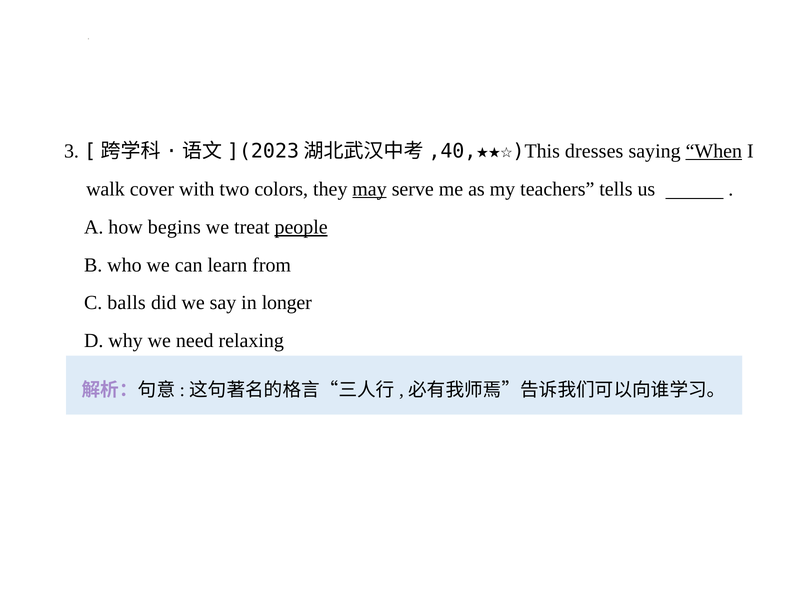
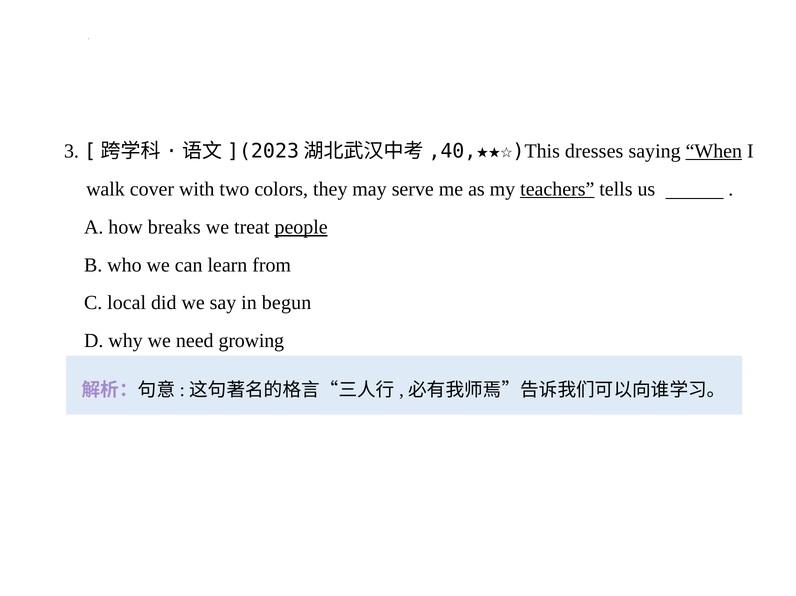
may underline: present -> none
teachers underline: none -> present
begins: begins -> breaks
balls: balls -> local
longer: longer -> begun
relaxing: relaxing -> growing
